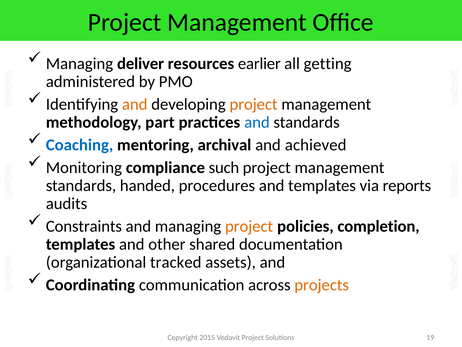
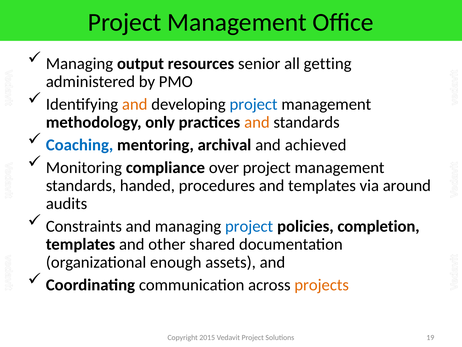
deliver: deliver -> output
earlier: earlier -> senior
project at (254, 104) colour: orange -> blue
part: part -> only
and at (257, 122) colour: blue -> orange
such: such -> over
reports: reports -> around
project at (249, 226) colour: orange -> blue
tracked: tracked -> enough
